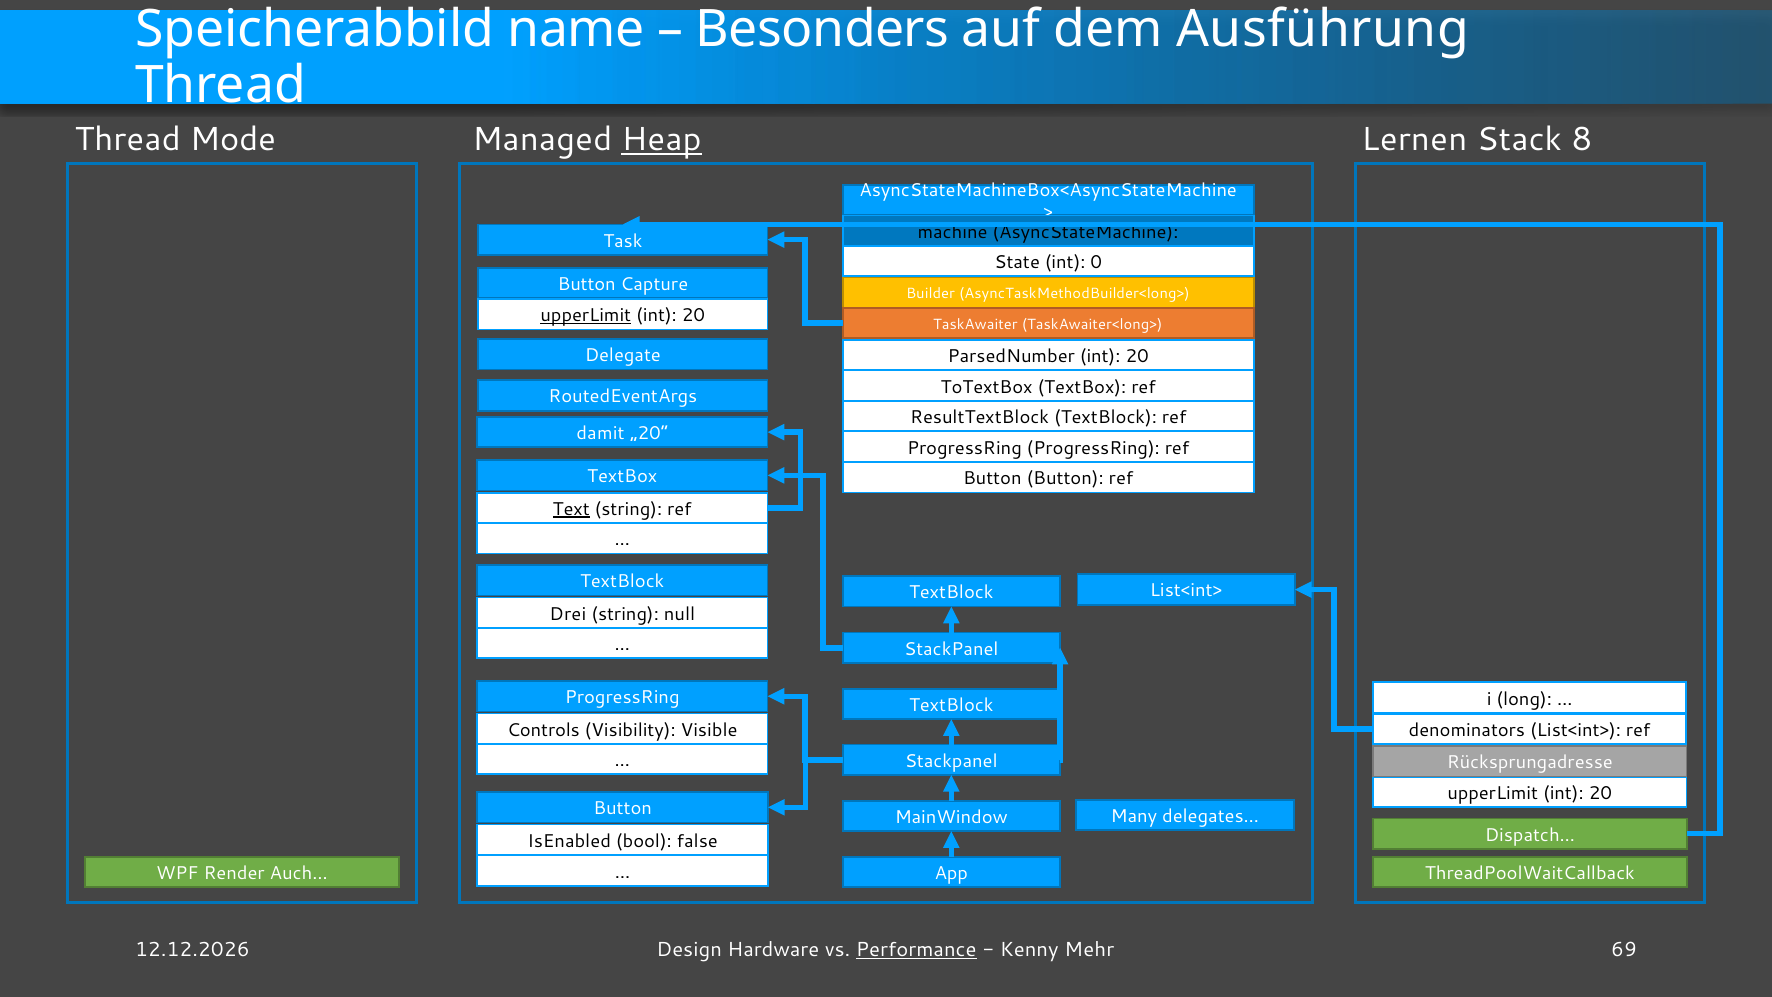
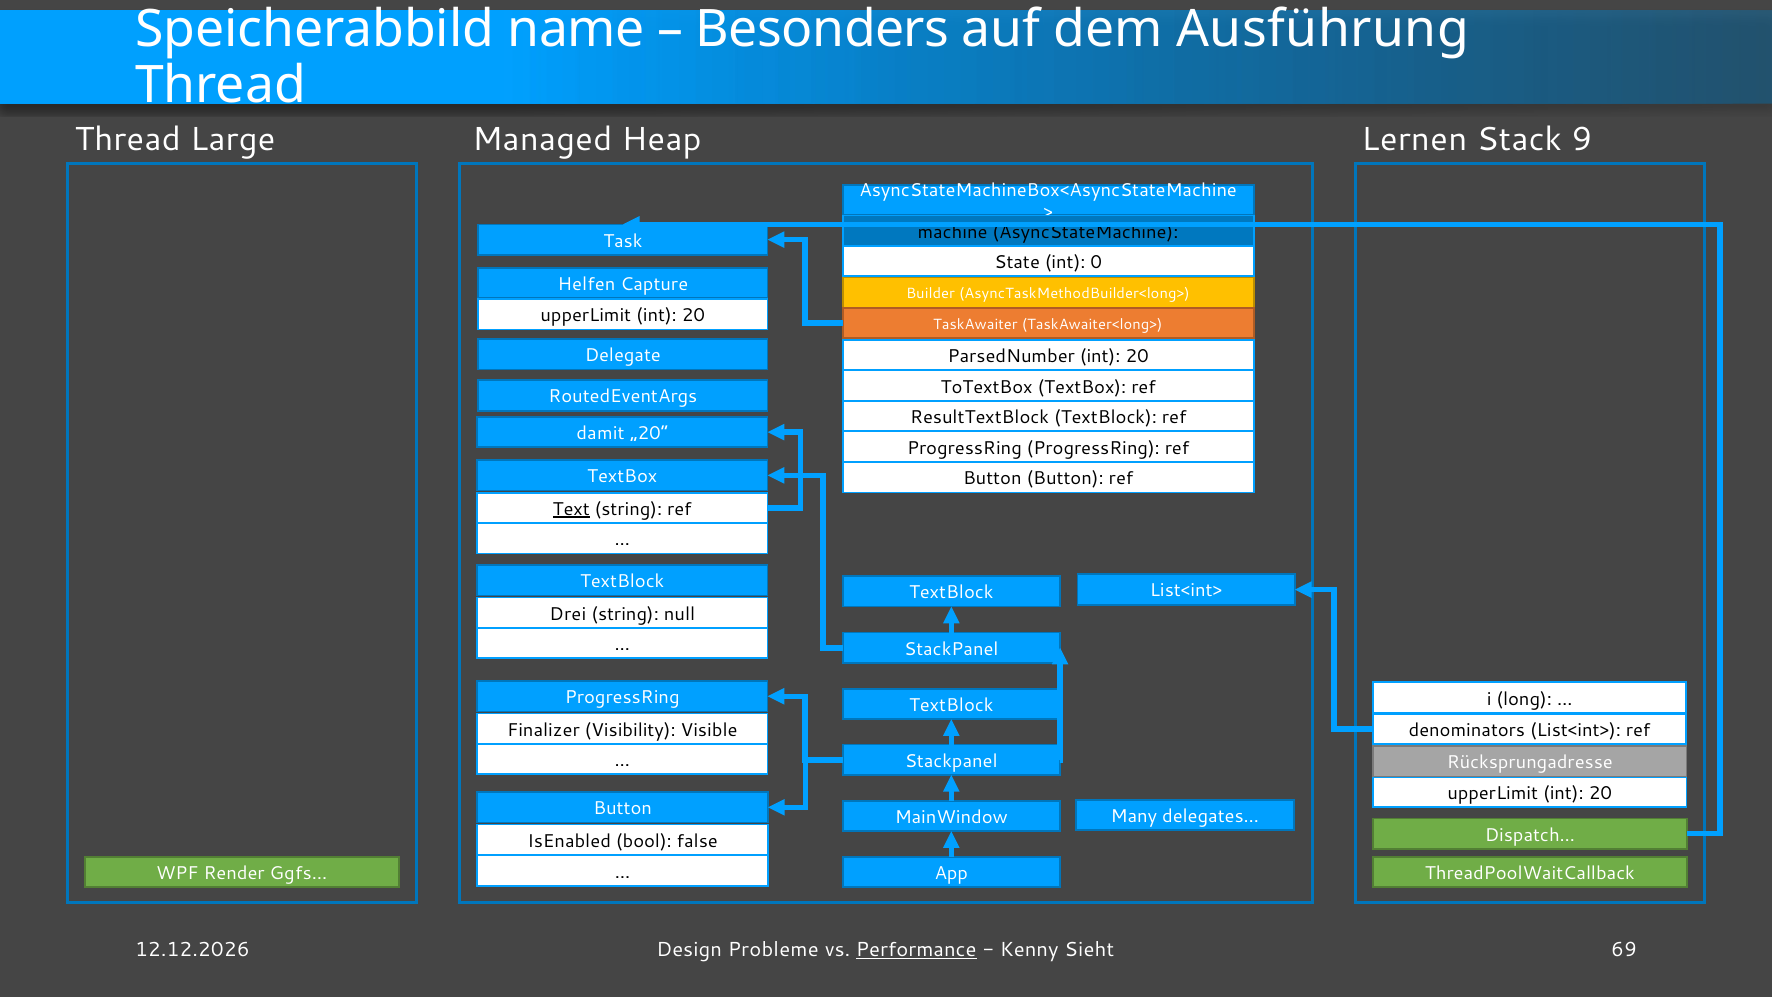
Mode: Mode -> Large
Heap underline: present -> none
8: 8 -> 9
Button at (587, 284): Button -> Helfen
upperLimit at (586, 315) underline: present -> none
Controls: Controls -> Finalizer
Auch…: Auch… -> Ggfs…
Hardware: Hardware -> Probleme
Mehr: Mehr -> Sieht
